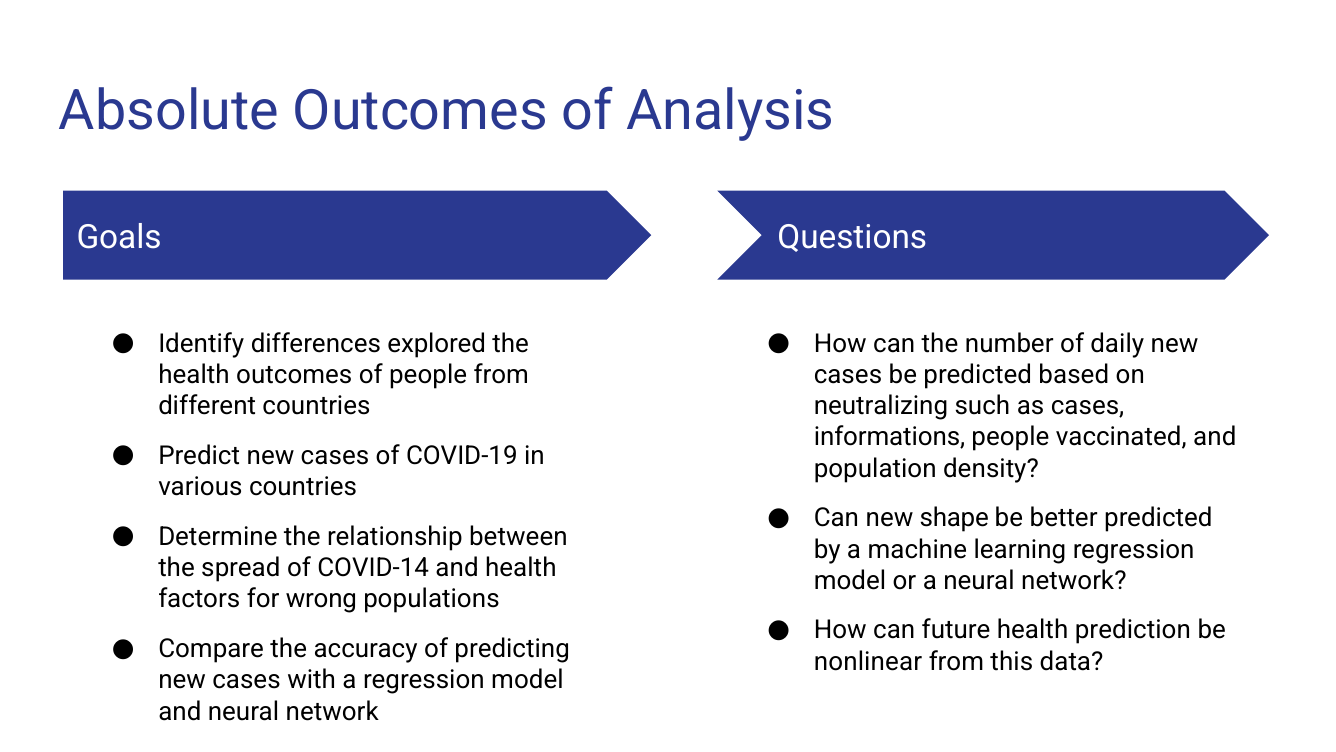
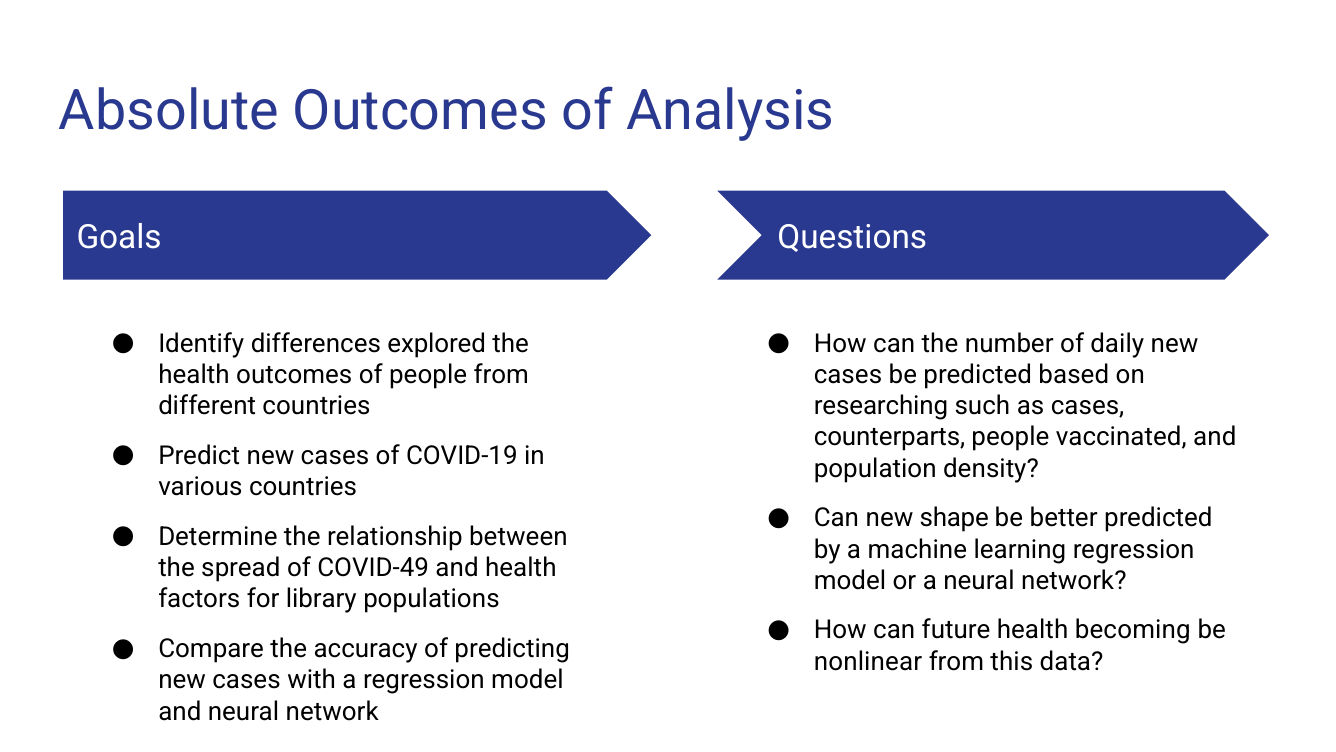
neutralizing: neutralizing -> researching
informations: informations -> counterparts
COVID-14: COVID-14 -> COVID-49
wrong: wrong -> library
prediction: prediction -> becoming
